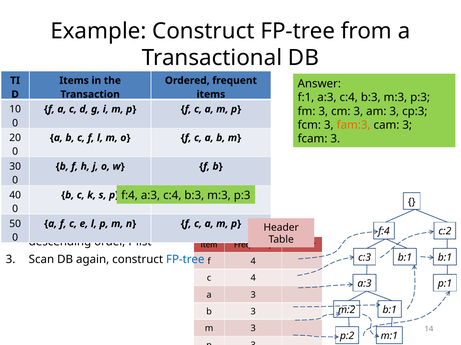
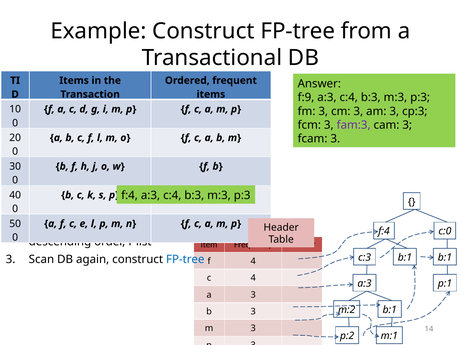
f:1: f:1 -> f:9
fam:3 colour: orange -> purple
c:2: c:2 -> c:0
